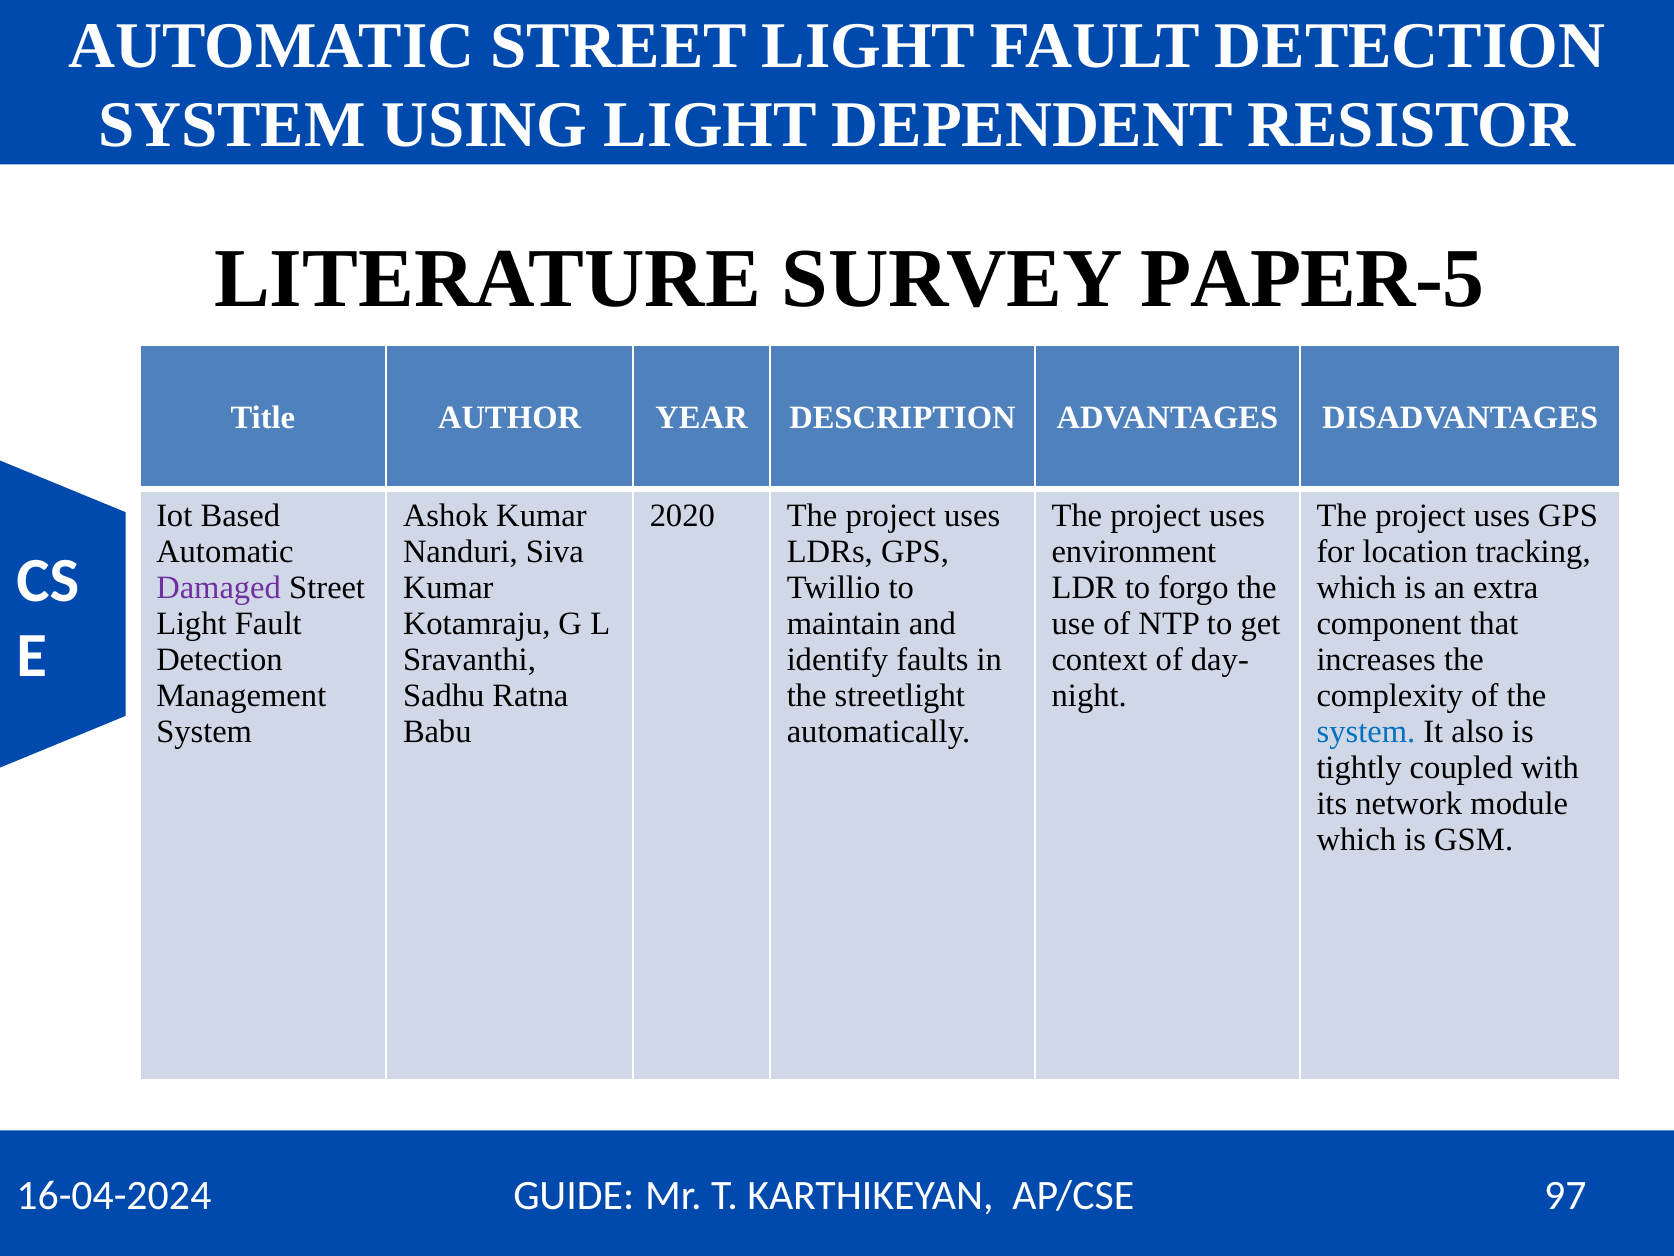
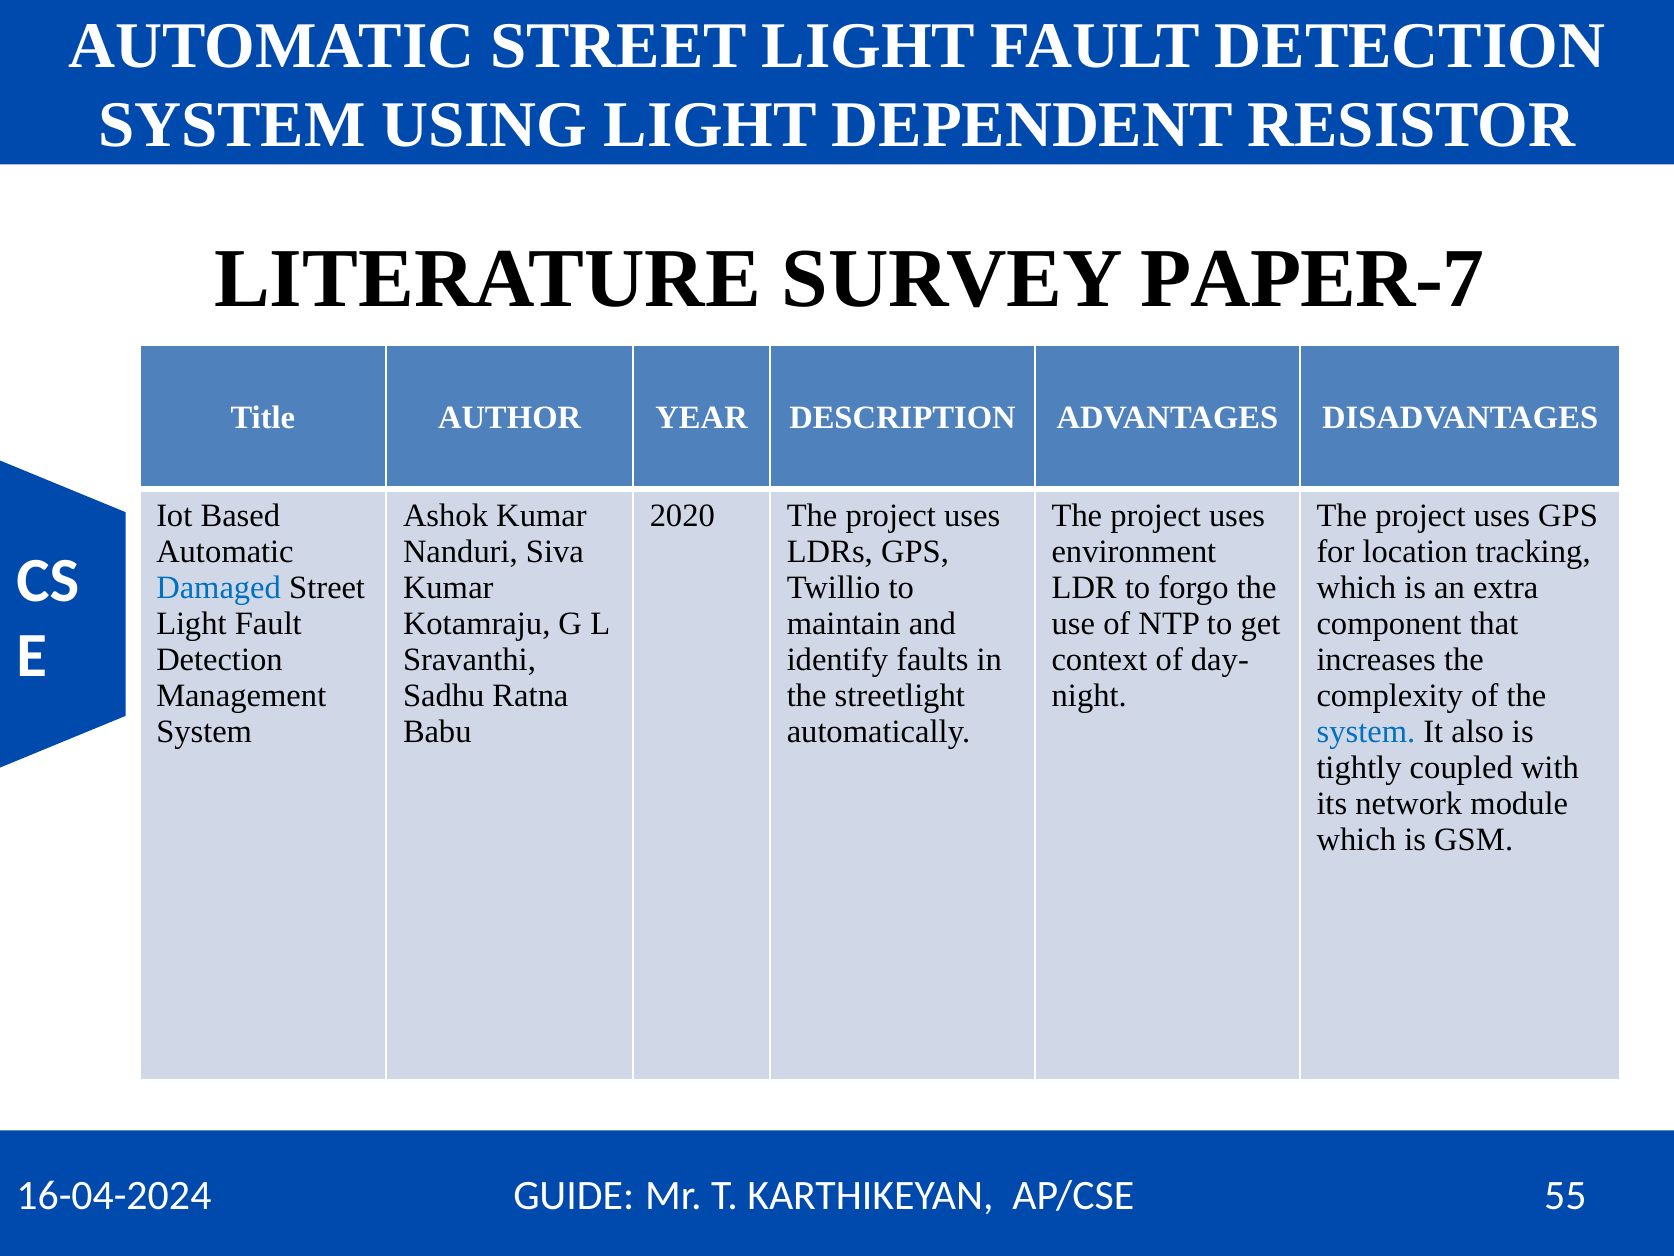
PAPER-5: PAPER-5 -> PAPER-7
Damaged colour: purple -> blue
97: 97 -> 55
